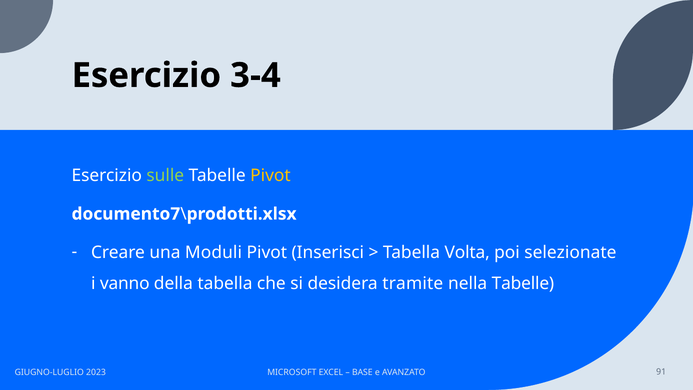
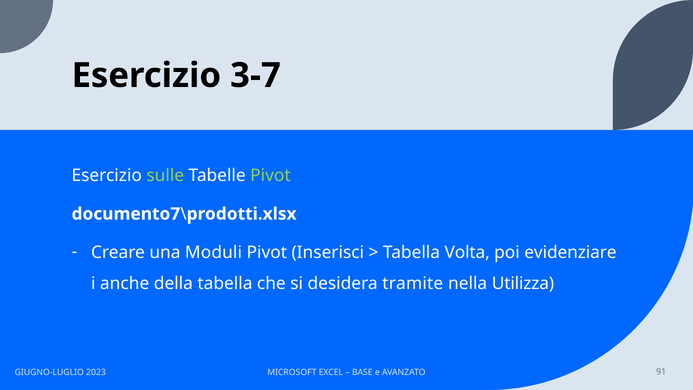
3-4: 3-4 -> 3-7
Pivot at (270, 175) colour: yellow -> light green
selezionate: selezionate -> evidenziare
vanno: vanno -> anche
nella Tabelle: Tabelle -> Utilizza
